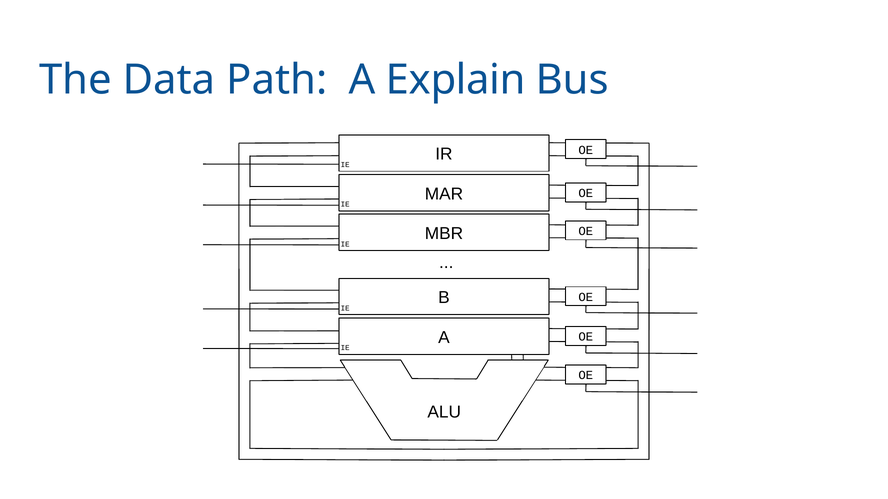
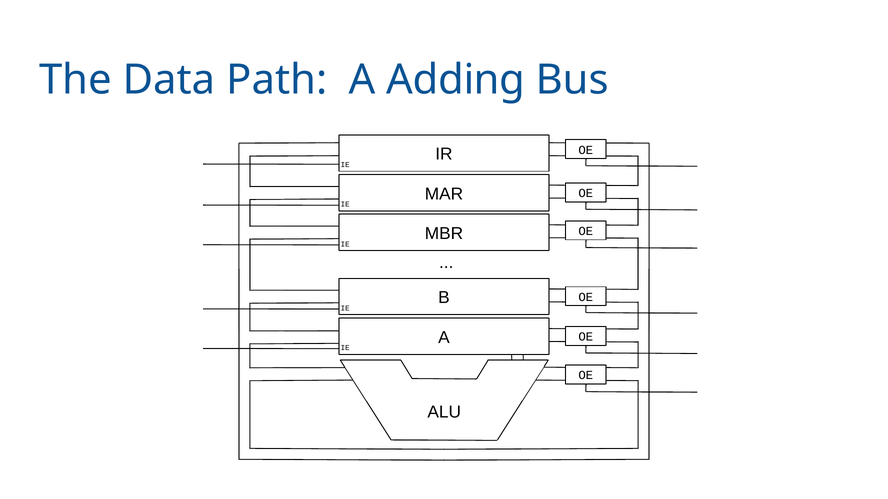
Explain: Explain -> Adding
